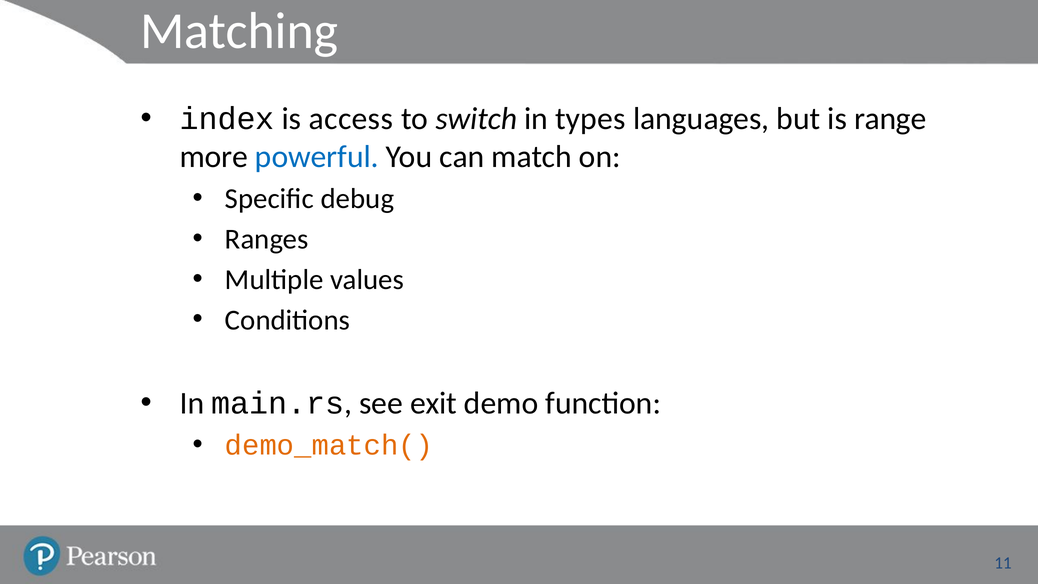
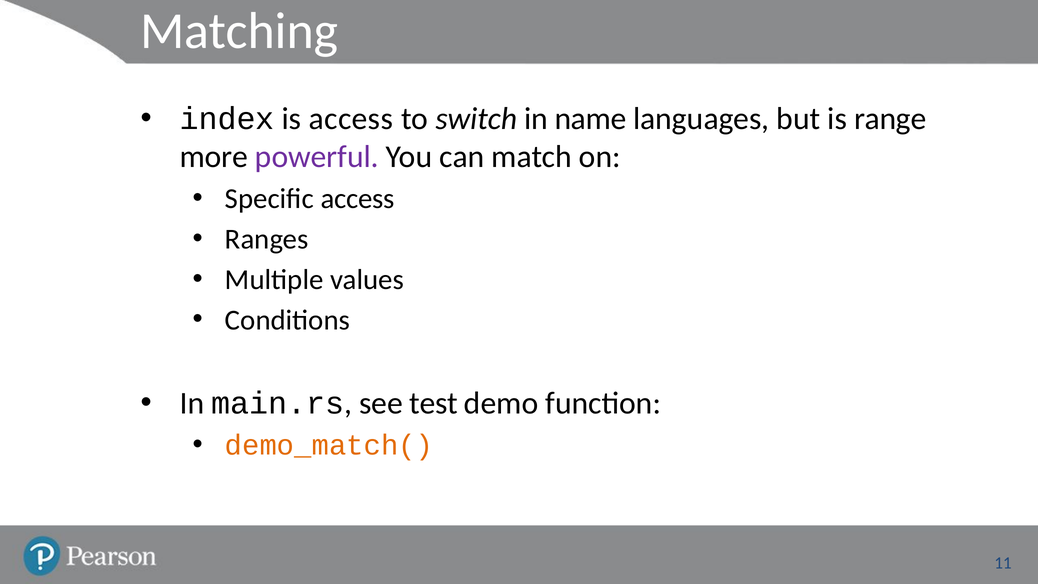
types: types -> name
powerful colour: blue -> purple
Specific debug: debug -> access
exit: exit -> test
